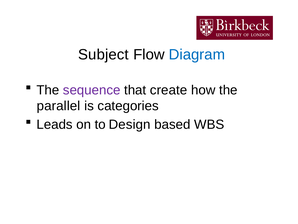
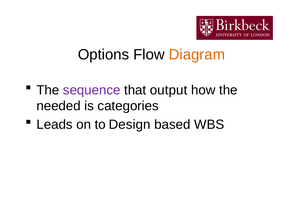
Subject: Subject -> Options
Diagram colour: blue -> orange
create: create -> output
parallel: parallel -> needed
